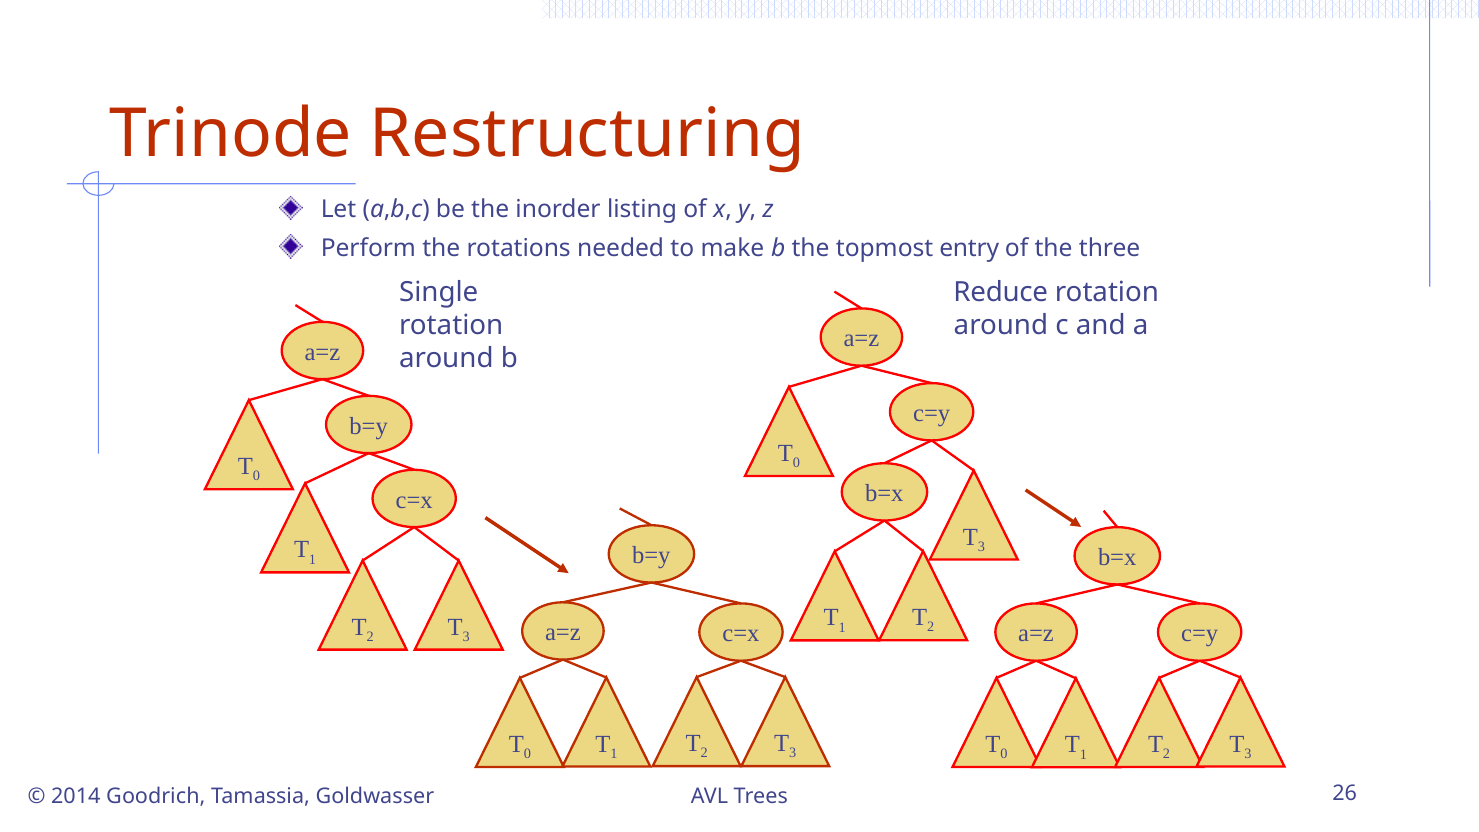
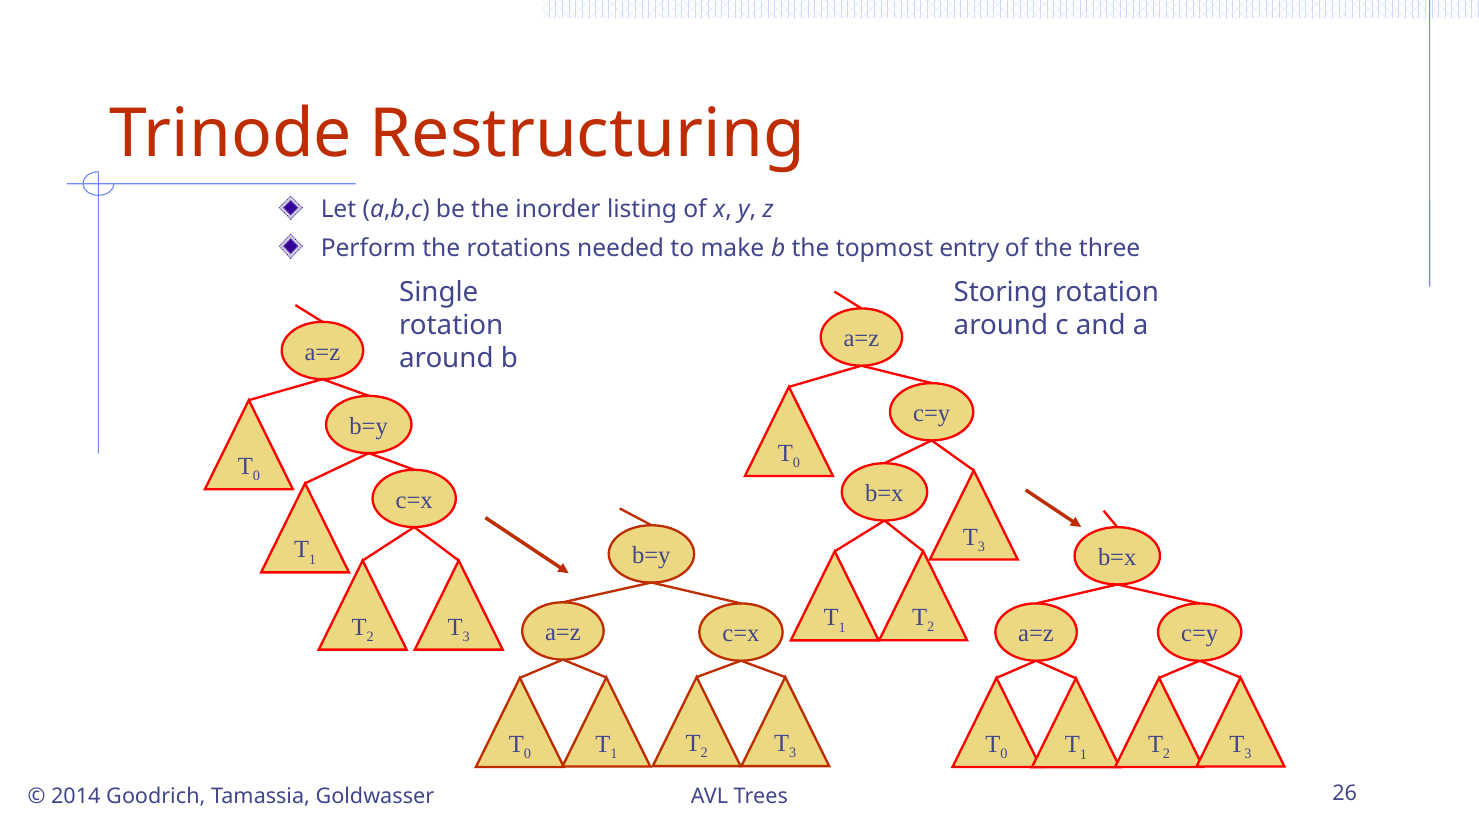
Reduce: Reduce -> Storing
